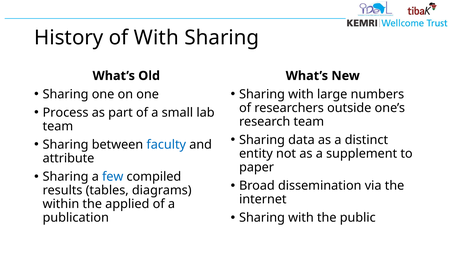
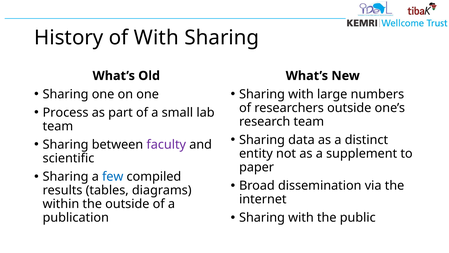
faculty colour: blue -> purple
attribute: attribute -> scientific
the applied: applied -> outside
